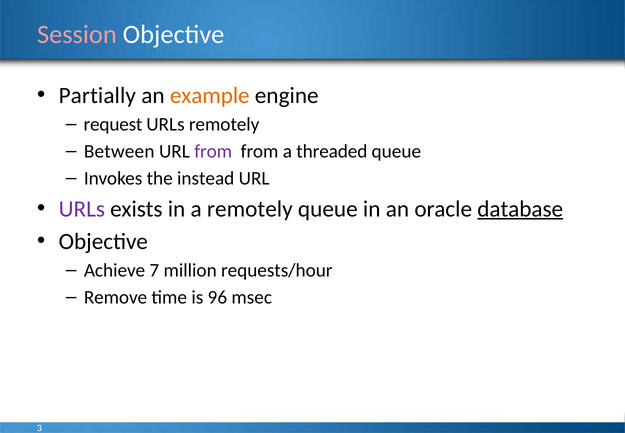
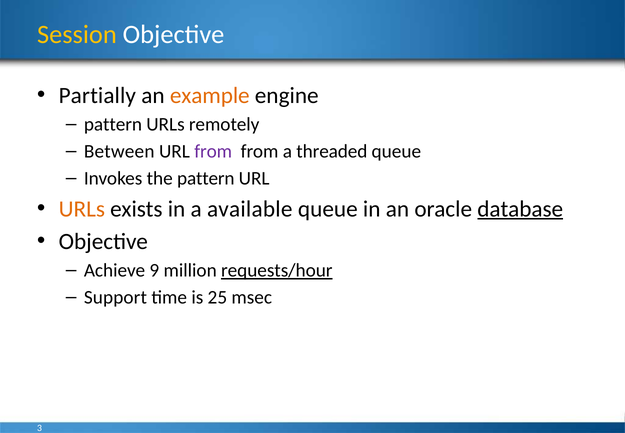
Session colour: pink -> yellow
request at (113, 124): request -> pattern
the instead: instead -> pattern
URLs at (82, 209) colour: purple -> orange
a remotely: remotely -> available
7: 7 -> 9
requests/hour underline: none -> present
Remove: Remove -> Support
96: 96 -> 25
